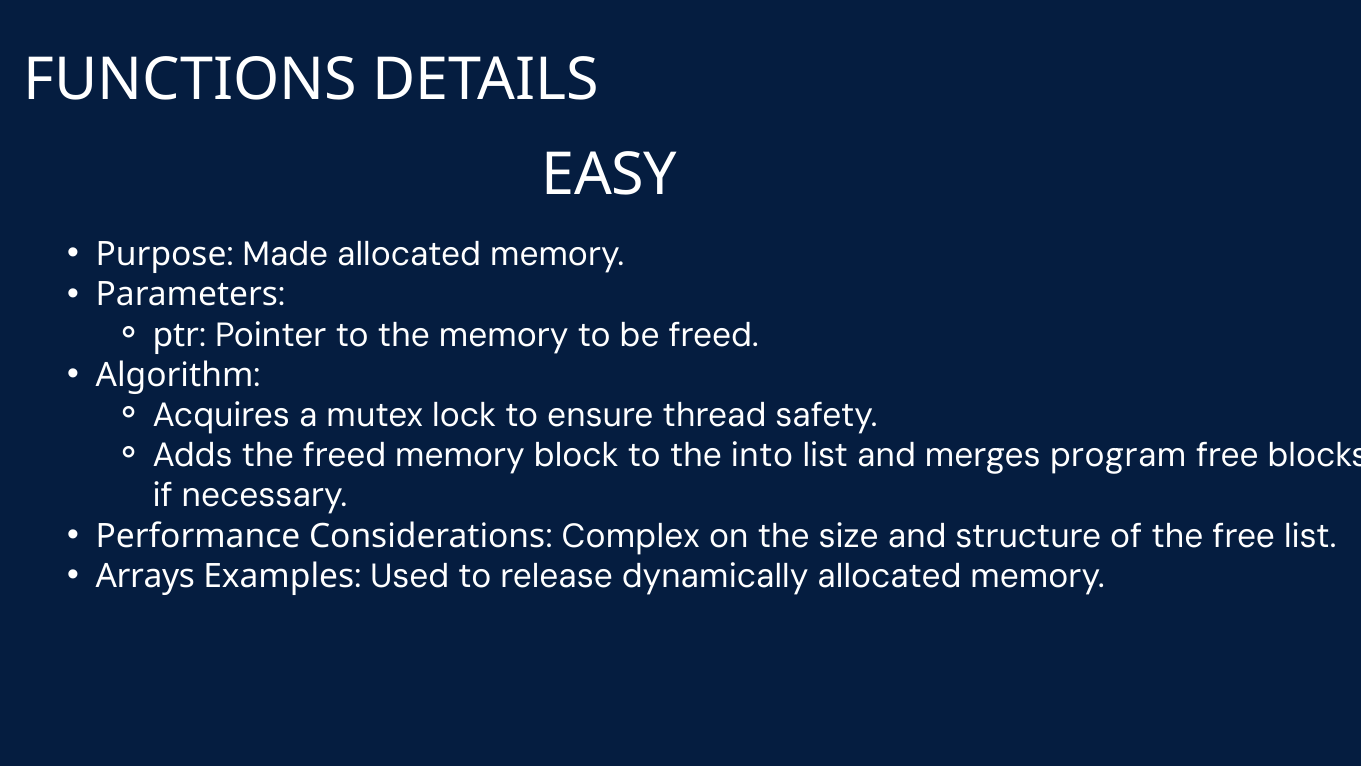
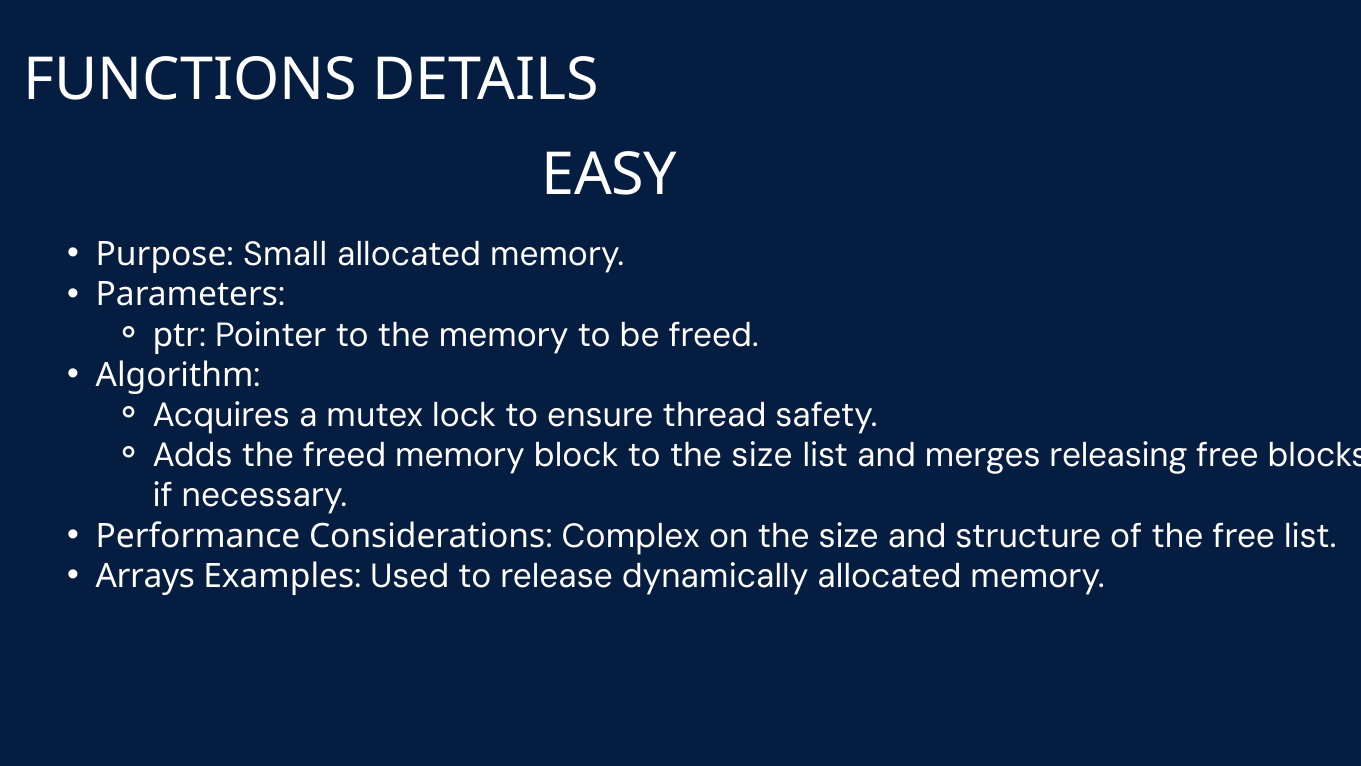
Made: Made -> Small
to the into: into -> size
program: program -> releasing
